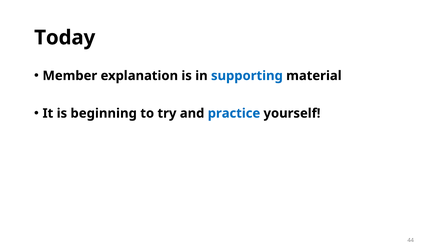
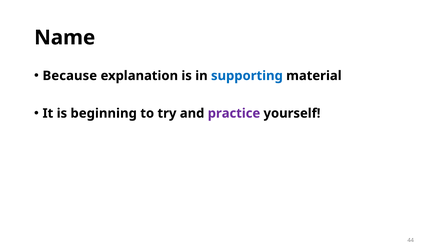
Today: Today -> Name
Member: Member -> Because
practice colour: blue -> purple
